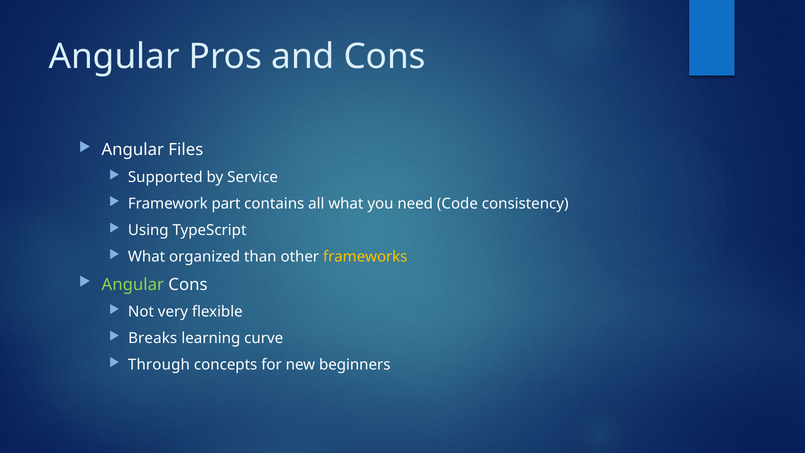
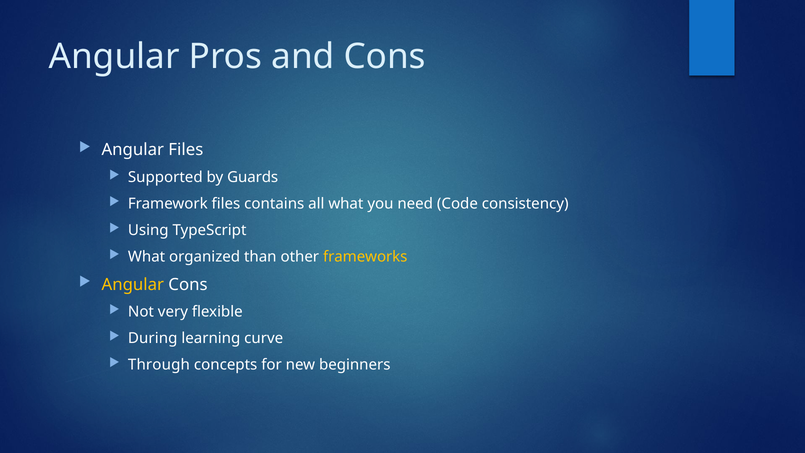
Service: Service -> Guards
Framework part: part -> files
Angular at (133, 284) colour: light green -> yellow
Breaks: Breaks -> During
